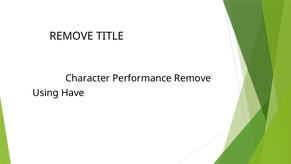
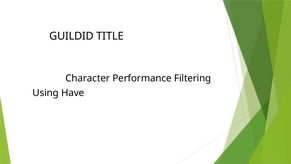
REMOVE at (71, 36): REMOVE -> GUILDID
Performance Remove: Remove -> Filtering
